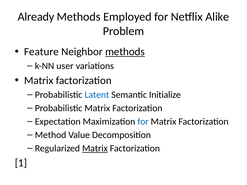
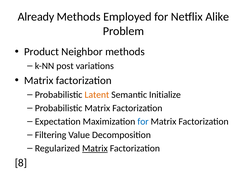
Feature: Feature -> Product
methods at (125, 52) underline: present -> none
user: user -> post
Latent colour: blue -> orange
Method: Method -> Filtering
1: 1 -> 8
